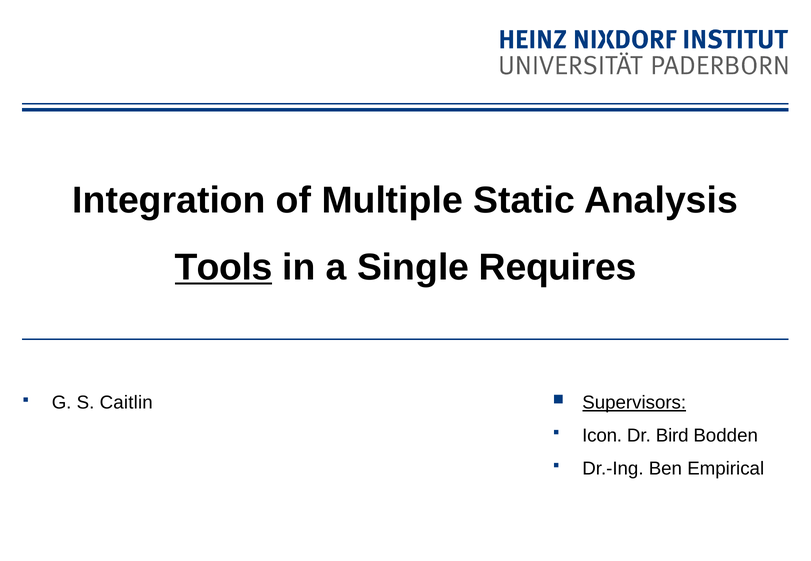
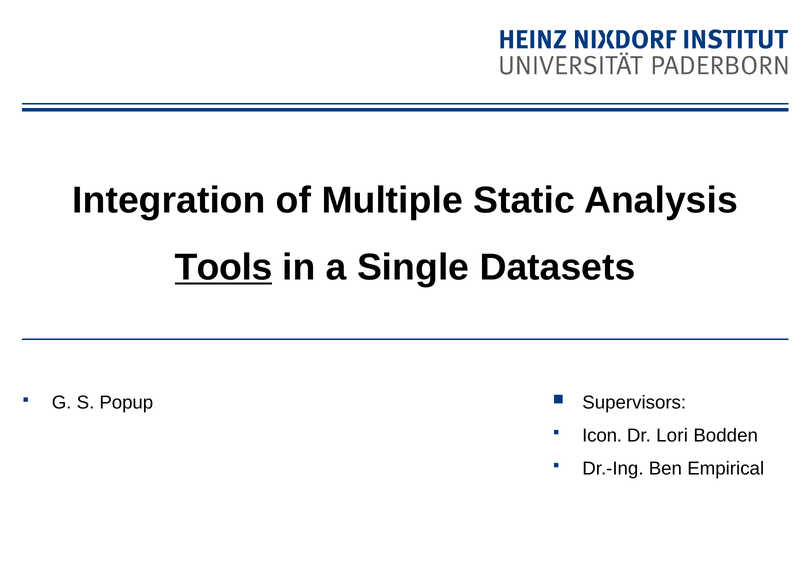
Requires: Requires -> Datasets
Caitlin: Caitlin -> Popup
Supervisors underline: present -> none
Bird: Bird -> Lori
